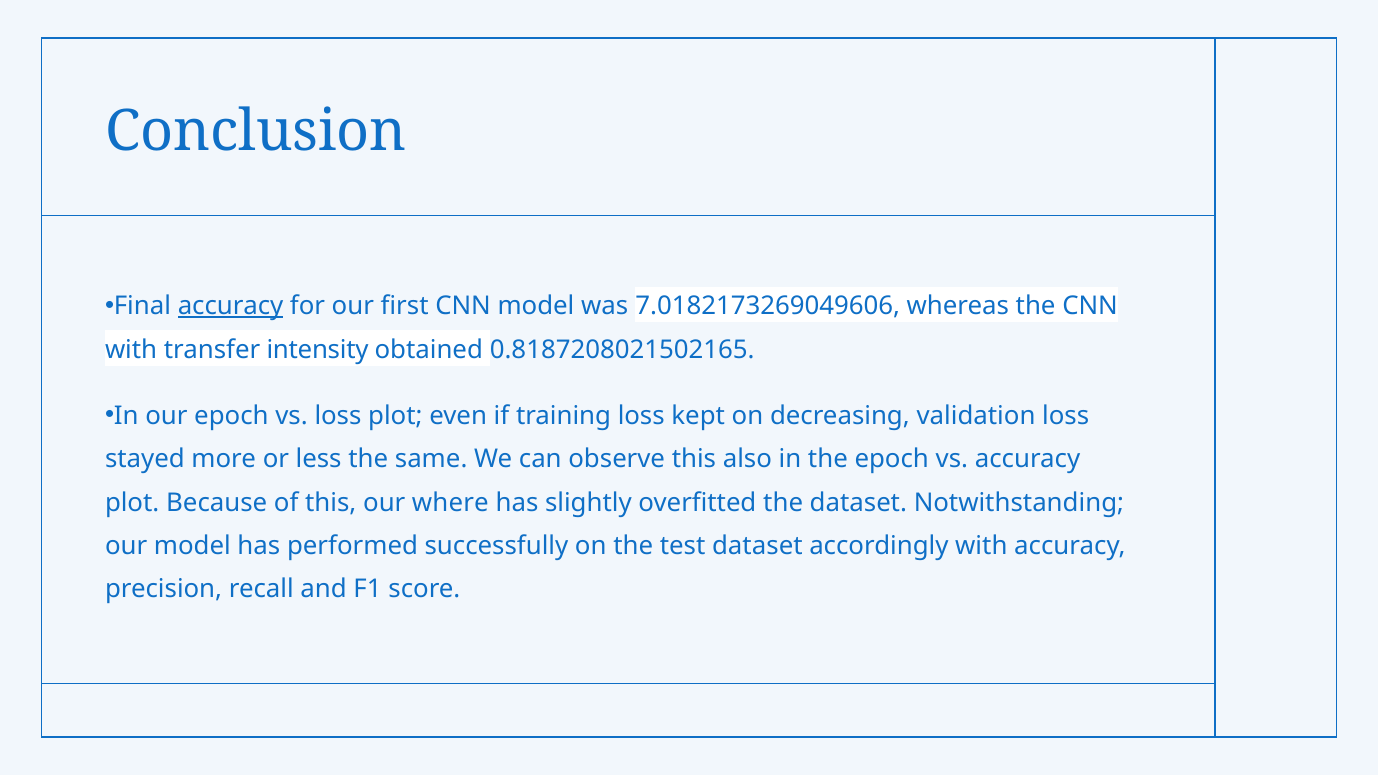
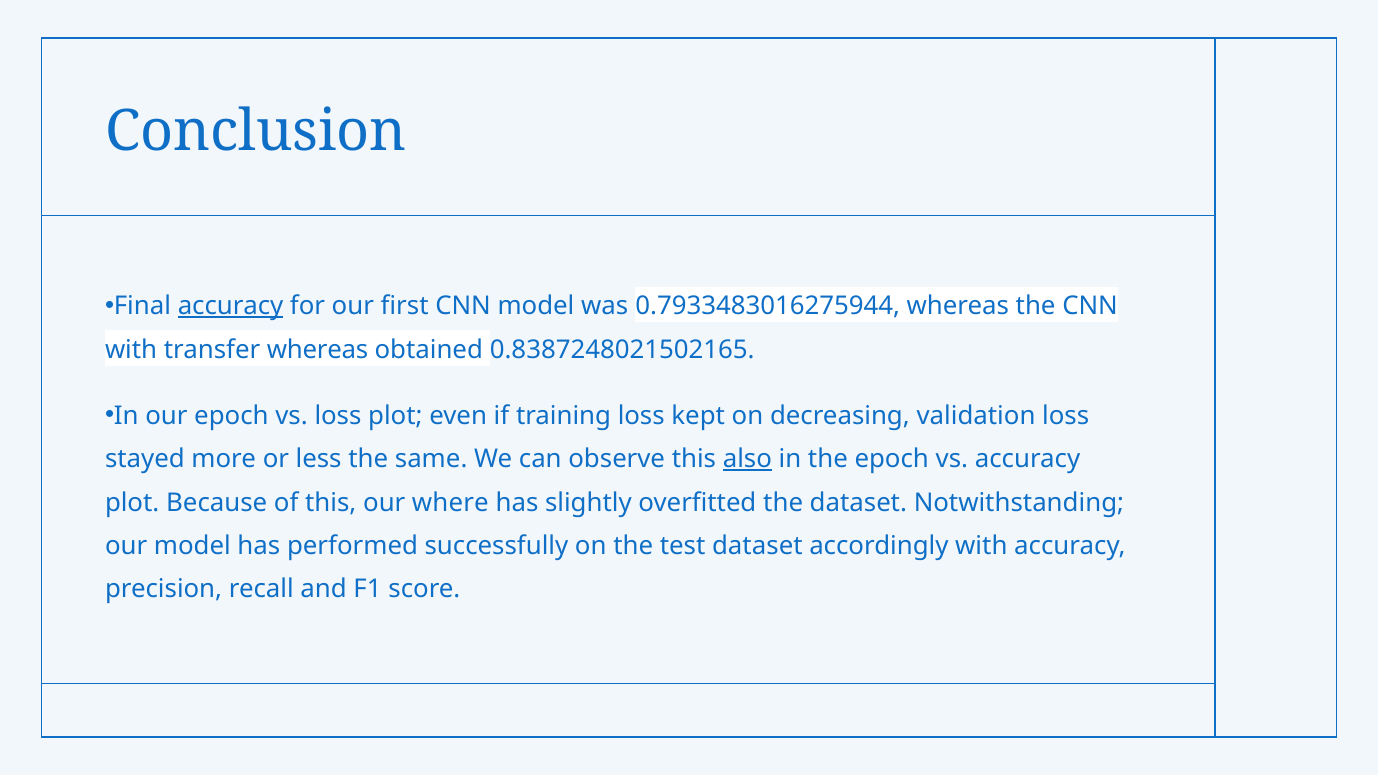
7.0182173269049606: 7.0182173269049606 -> 0.7933483016275944
transfer intensity: intensity -> whereas
0.8187208021502165: 0.8187208021502165 -> 0.8387248021502165
also underline: none -> present
